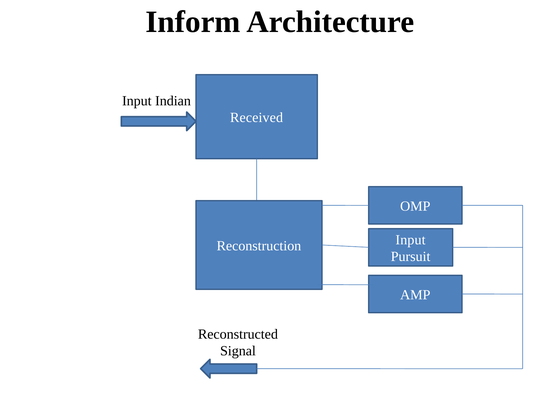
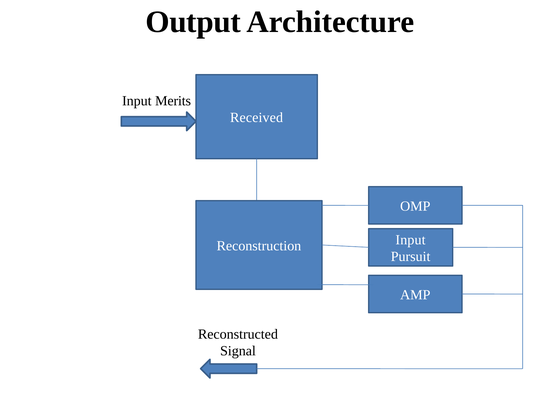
Inform: Inform -> Output
Indian: Indian -> Merits
